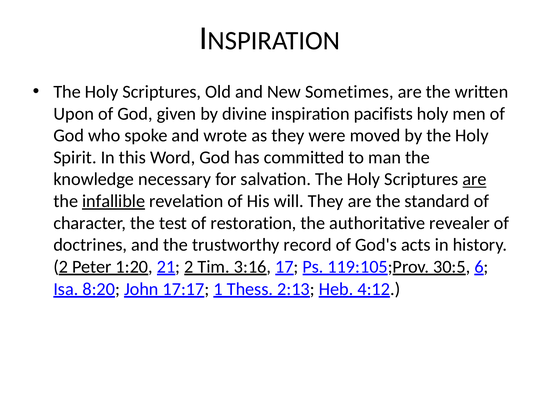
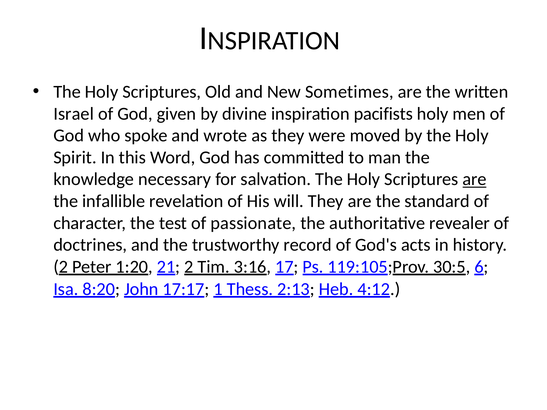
Upon: Upon -> Israel
infallible underline: present -> none
restoration: restoration -> passionate
